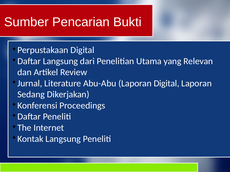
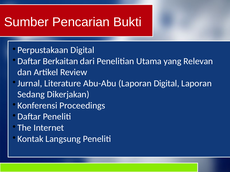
Daftar Langsung: Langsung -> Berkaitan
